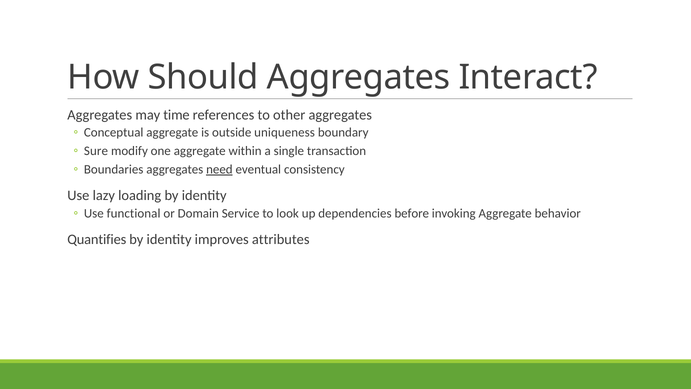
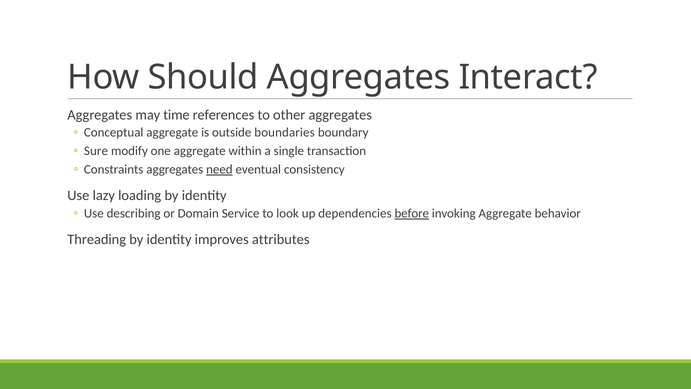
uniqueness: uniqueness -> boundaries
Boundaries: Boundaries -> Constraints
functional: functional -> describing
before underline: none -> present
Quantifies: Quantifies -> Threading
